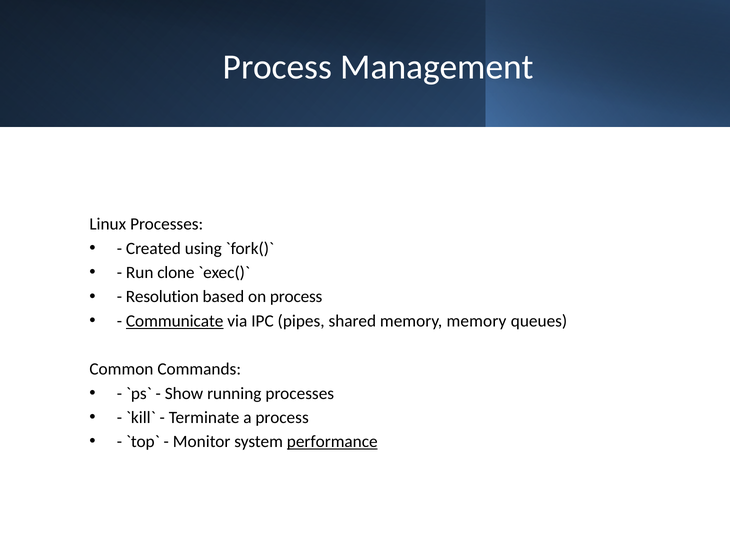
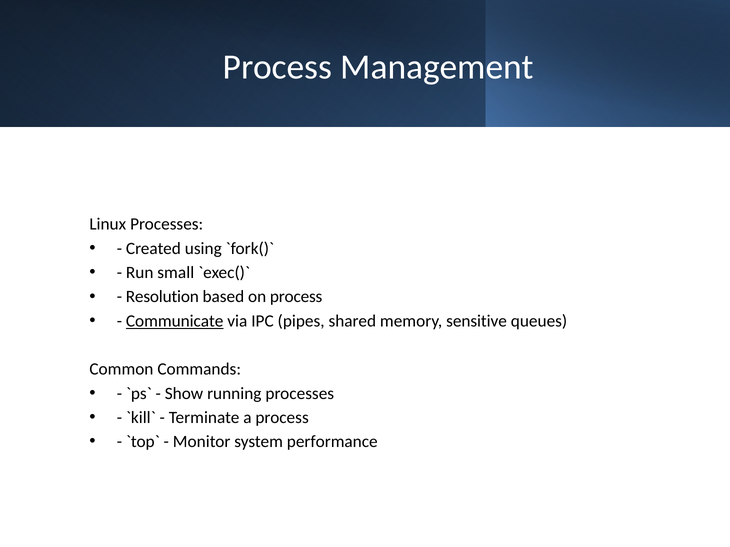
clone: clone -> small
memory memory: memory -> sensitive
performance underline: present -> none
